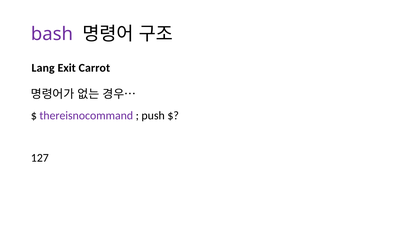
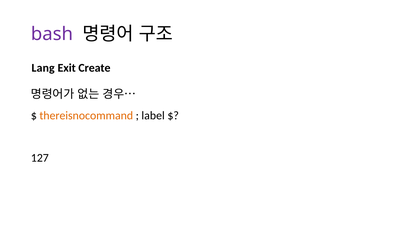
Carrot: Carrot -> Create
thereisnocommand colour: purple -> orange
push: push -> label
